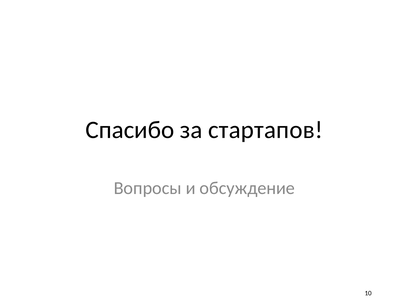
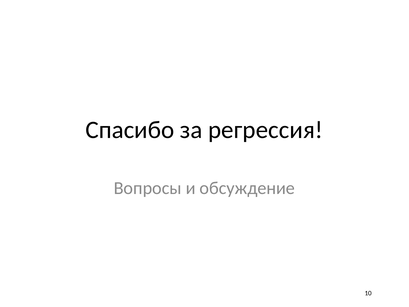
стартапов: стартапов -> регрессия
